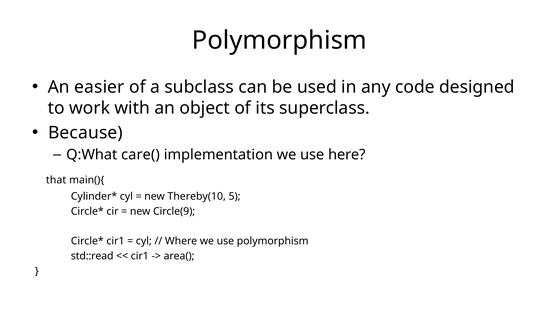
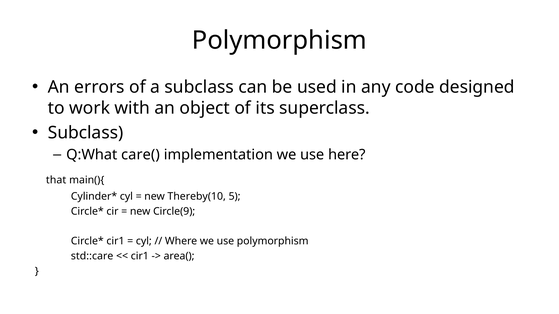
easier: easier -> errors
Because at (85, 133): Because -> Subclass
std::read: std::read -> std::care
